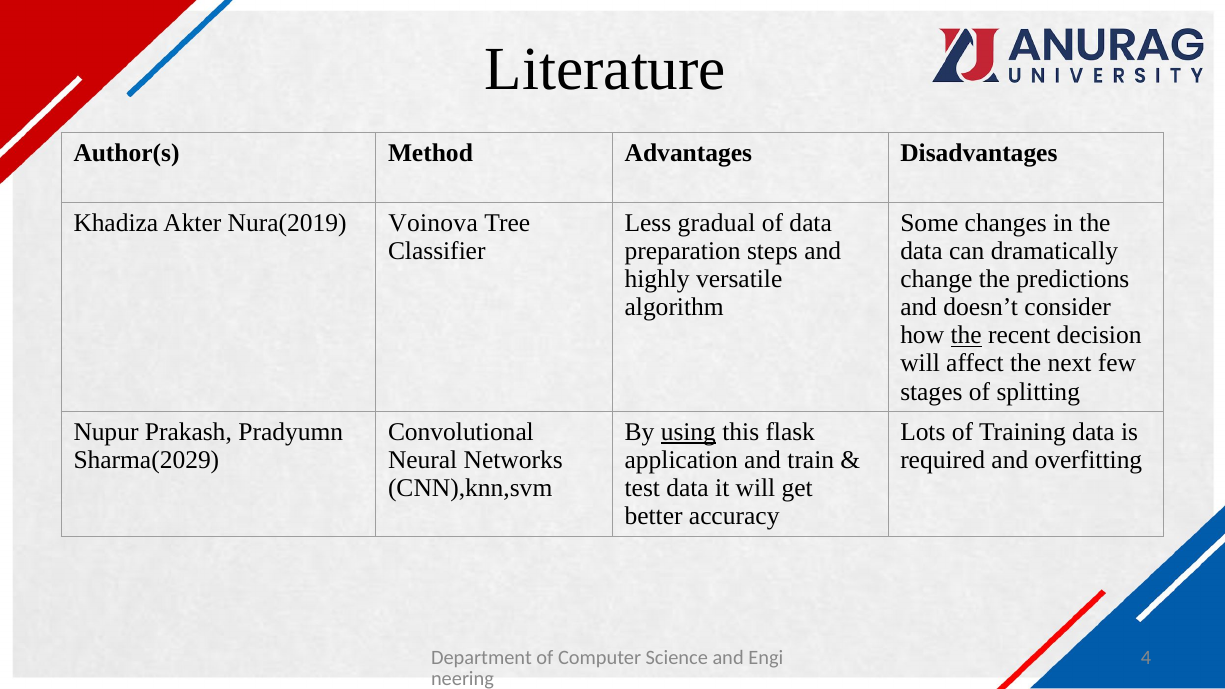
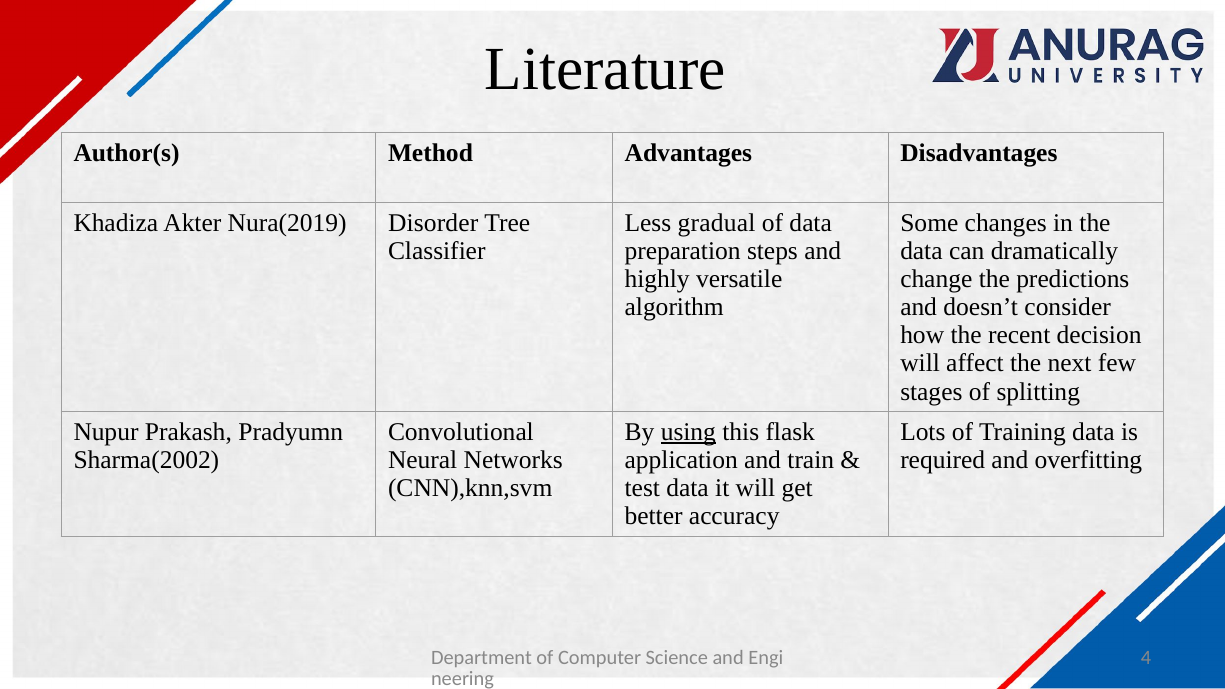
Voinova: Voinova -> Disorder
the at (966, 335) underline: present -> none
Sharma(2029: Sharma(2029 -> Sharma(2002
